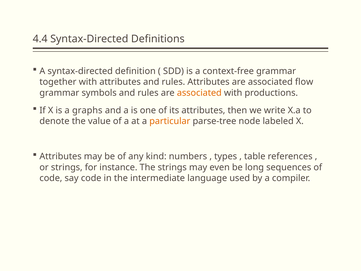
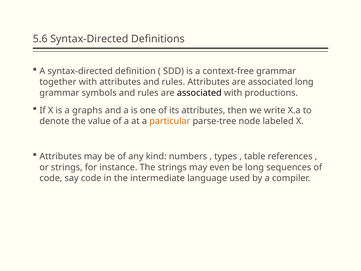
4.4: 4.4 -> 5.6
associated flow: flow -> long
associated at (199, 93) colour: orange -> black
